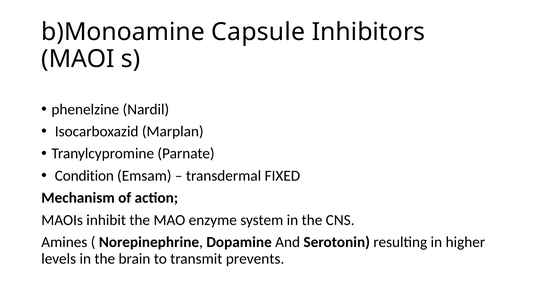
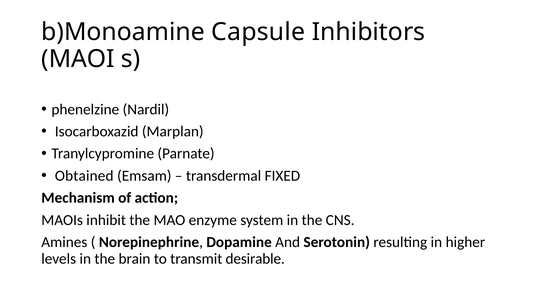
Condition: Condition -> Obtained
prevents: prevents -> desirable
